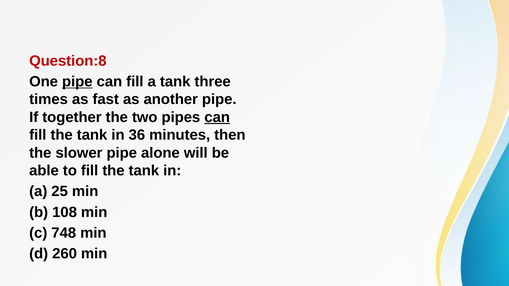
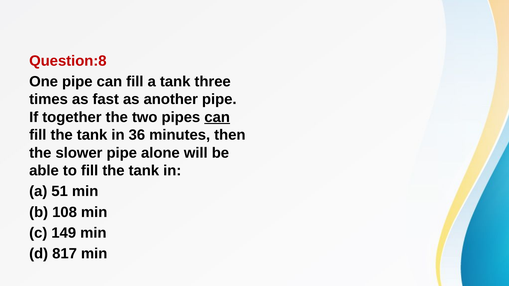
pipe at (77, 82) underline: present -> none
25: 25 -> 51
748: 748 -> 149
260: 260 -> 817
